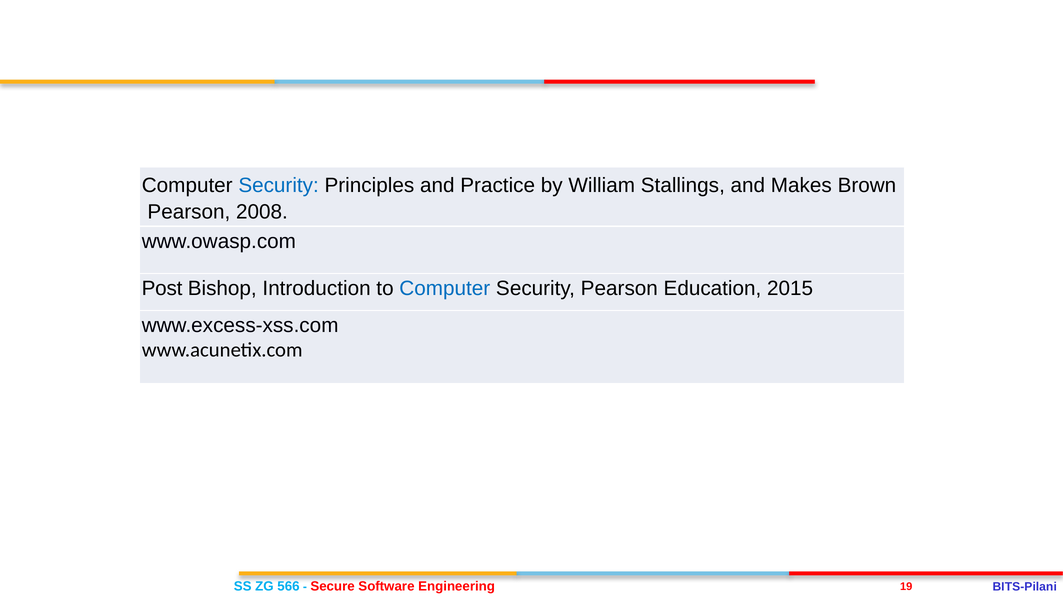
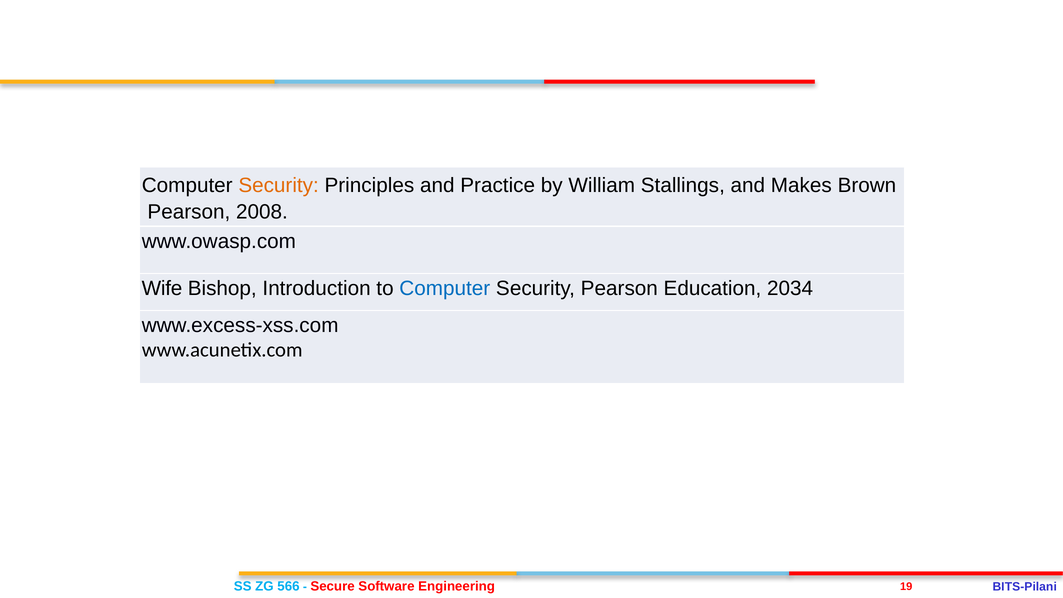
Security at (279, 185) colour: blue -> orange
Post: Post -> Wife
2015: 2015 -> 2034
